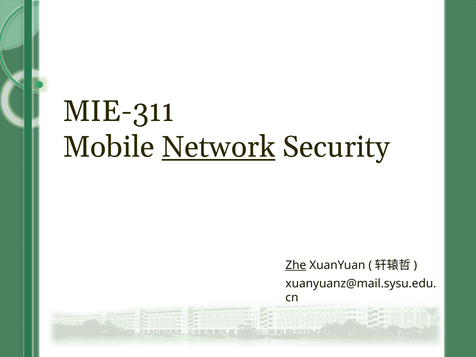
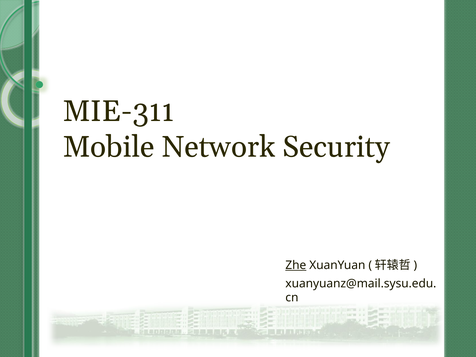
Network underline: present -> none
